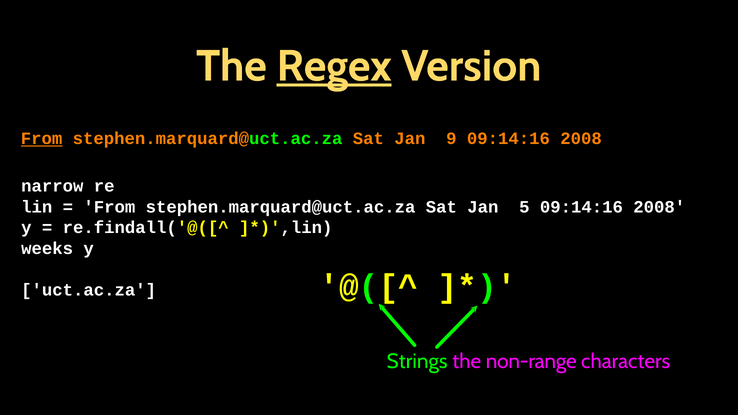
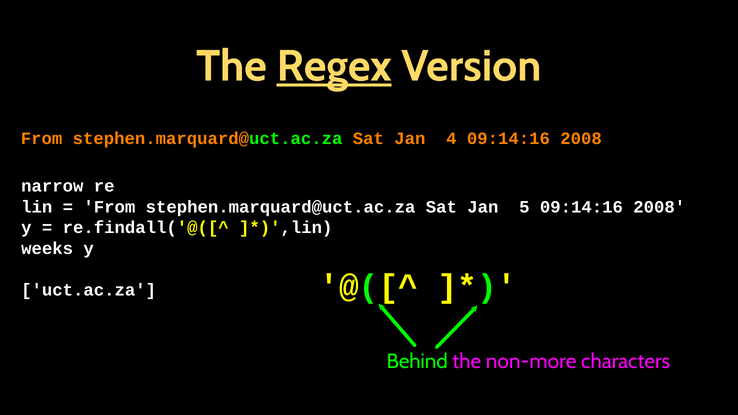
From at (42, 138) underline: present -> none
9: 9 -> 4
Strings: Strings -> Behind
non-range: non-range -> non-more
